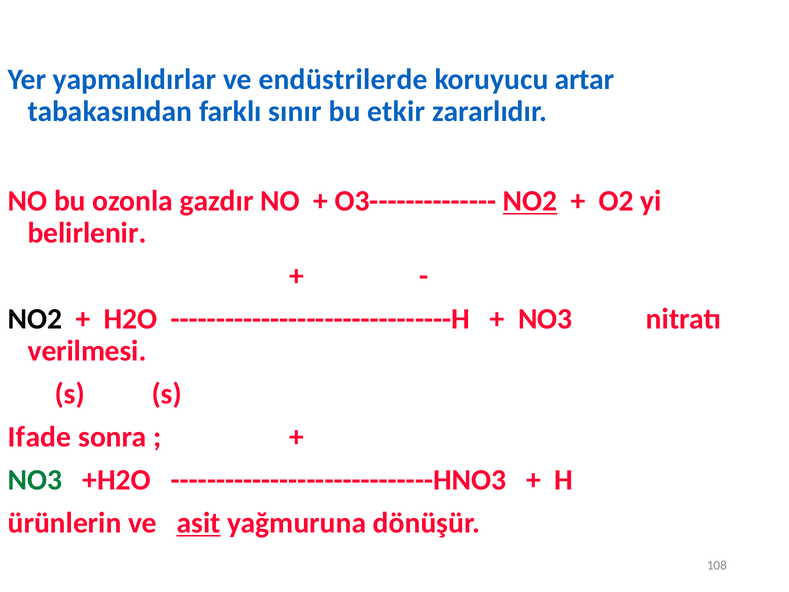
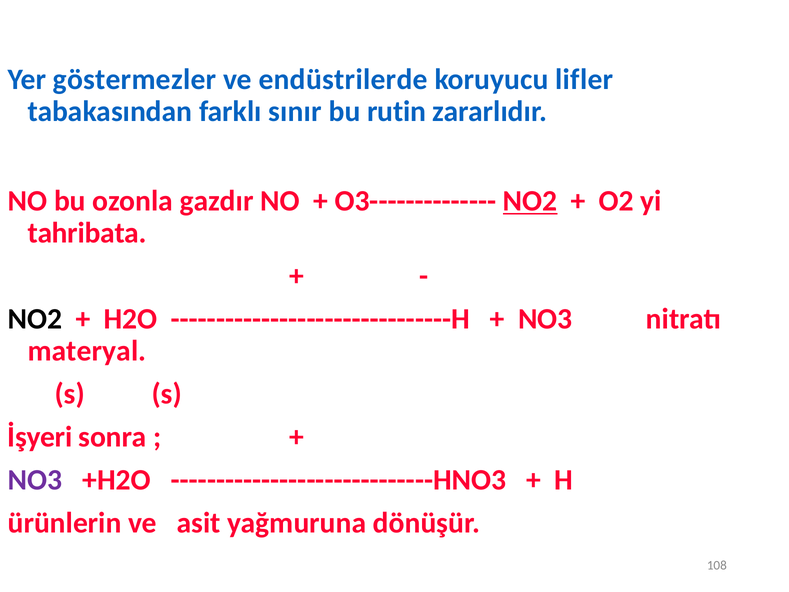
yapmalıdırlar: yapmalıdırlar -> göstermezler
artar: artar -> lifler
etkir: etkir -> rutin
belirlenir: belirlenir -> tahribata
verilmesi: verilmesi -> materyal
Ifade: Ifade -> İşyeri
NO3 at (35, 480) colour: green -> purple
asit underline: present -> none
